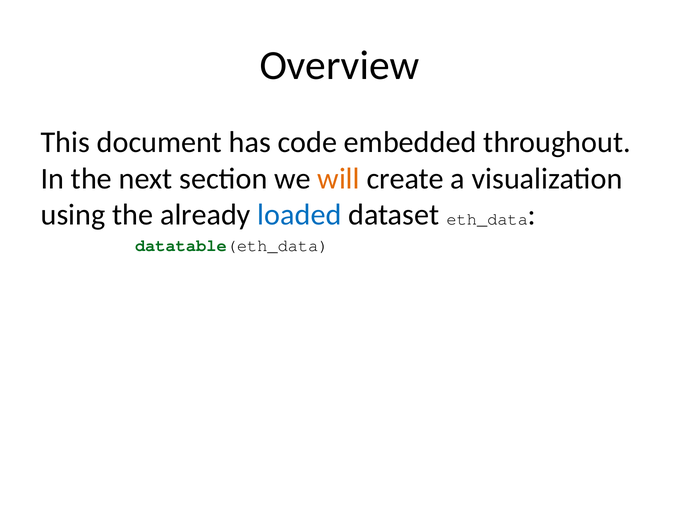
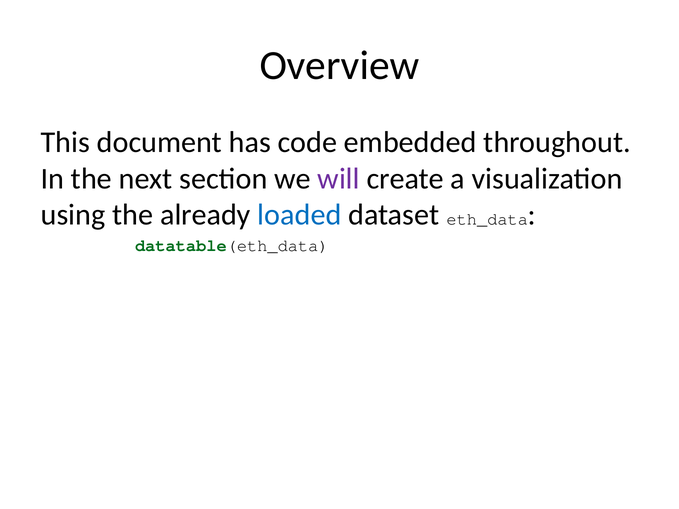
will colour: orange -> purple
